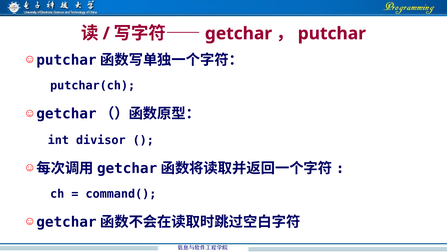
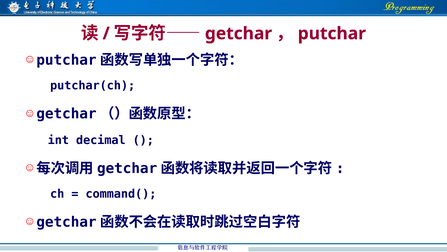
divisor: divisor -> decimal
